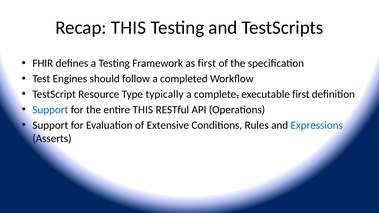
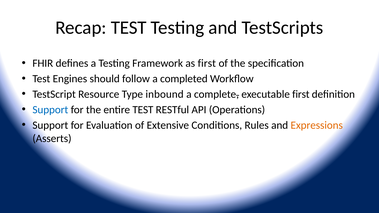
Recap THIS: THIS -> TEST
typically: typically -> inbound
entire THIS: THIS -> TEST
Expressions colour: blue -> orange
